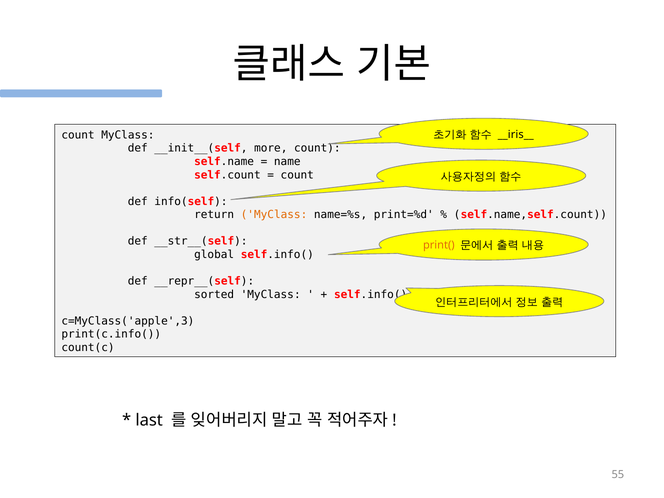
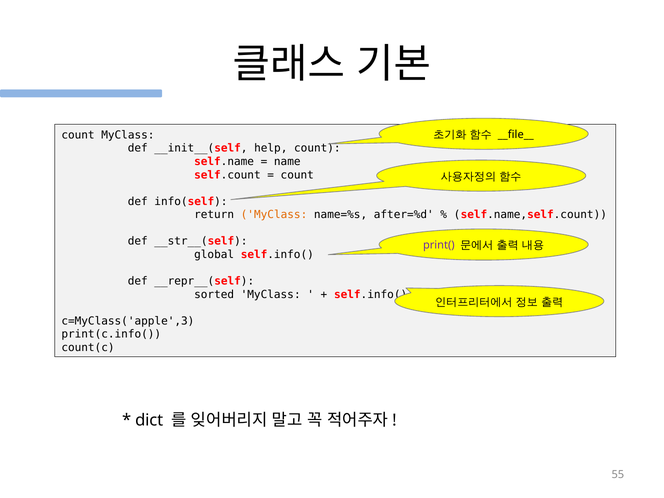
__iris__: __iris__ -> __file__
more: more -> help
print=%d: print=%d -> after=%d
print( colour: orange -> purple
last: last -> dict
